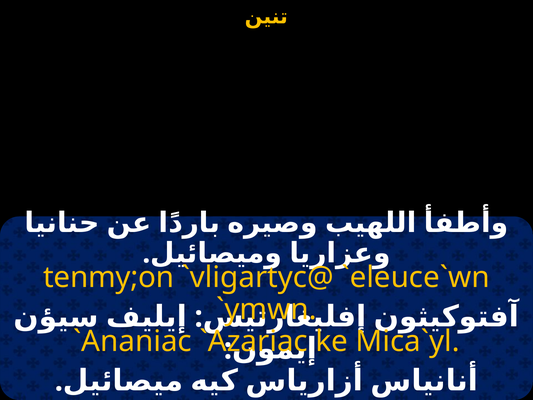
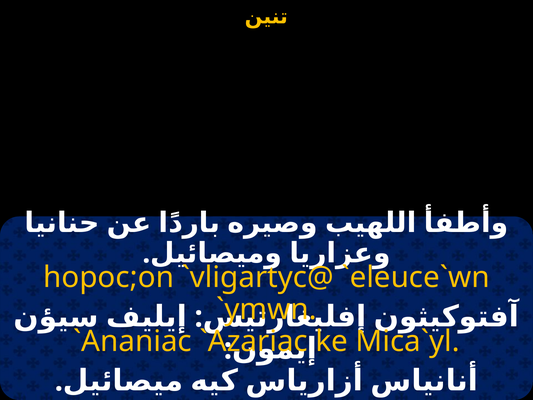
tenmy;on: tenmy;on -> hopoc;on
